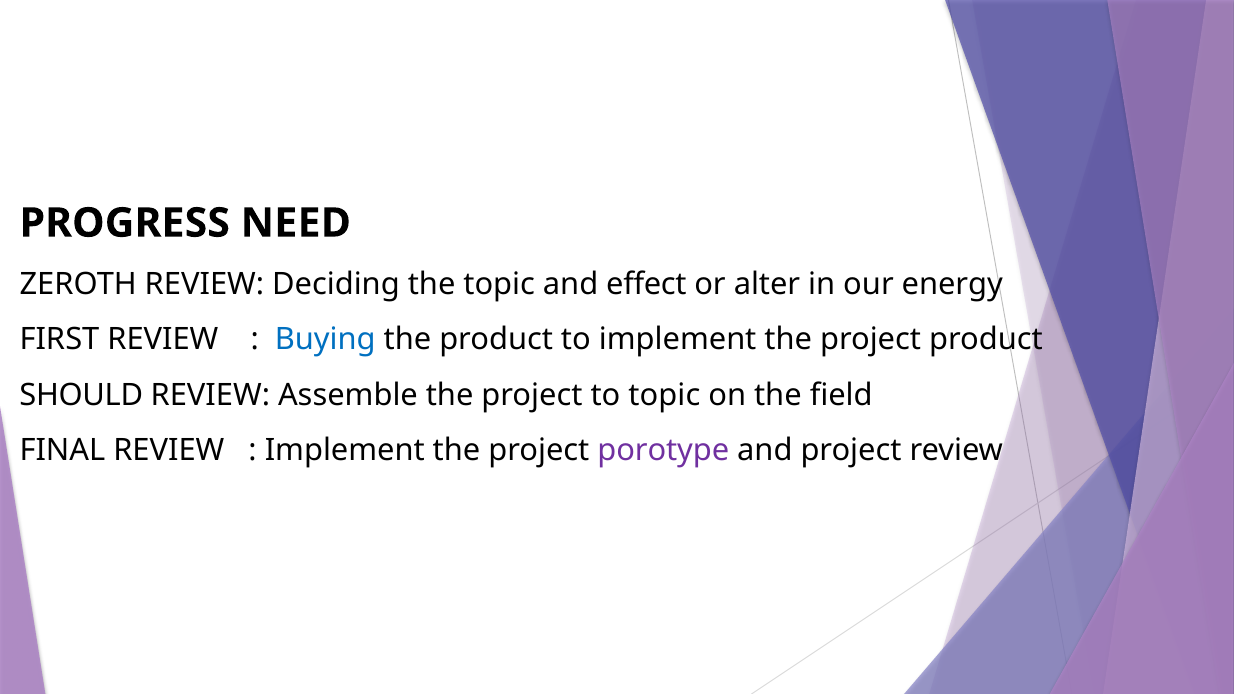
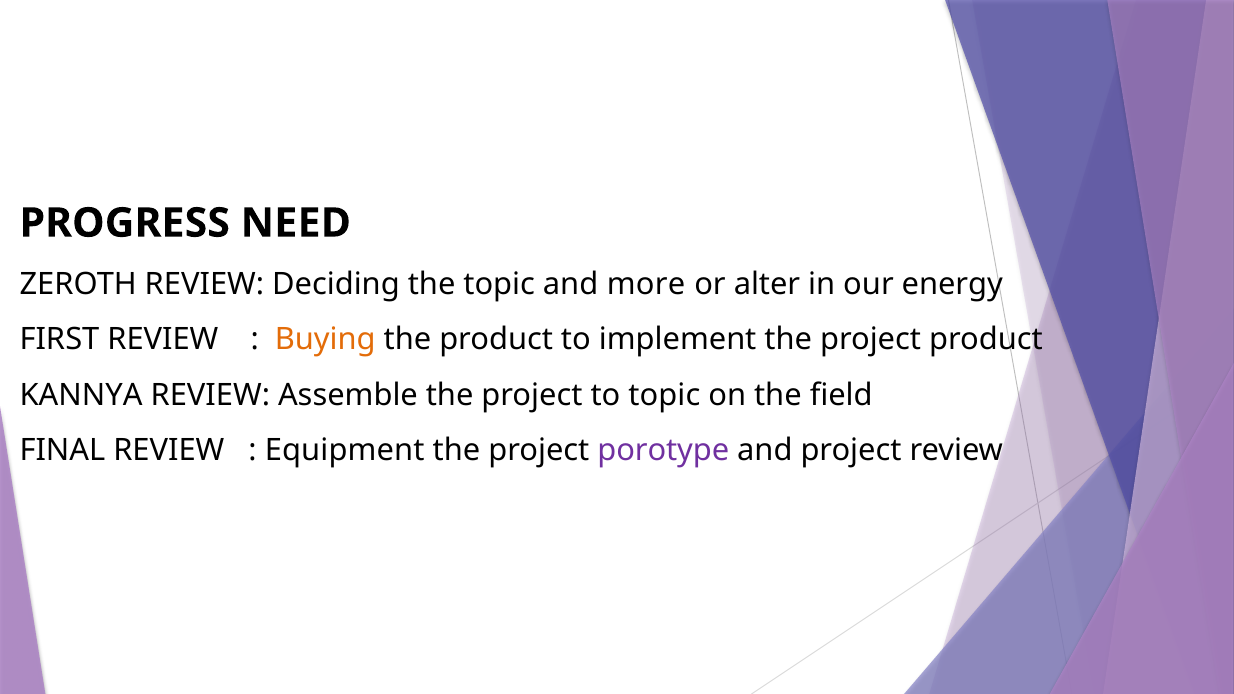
effect: effect -> more
Buying colour: blue -> orange
SHOULD: SHOULD -> KANNYA
Implement at (345, 451): Implement -> Equipment
